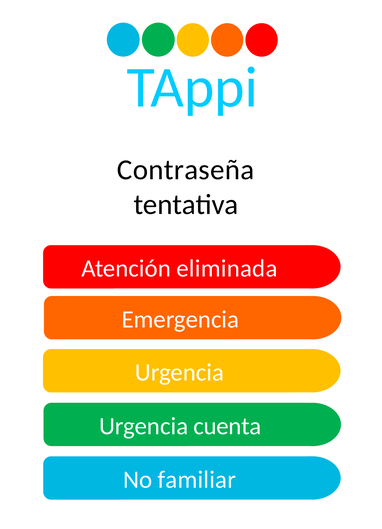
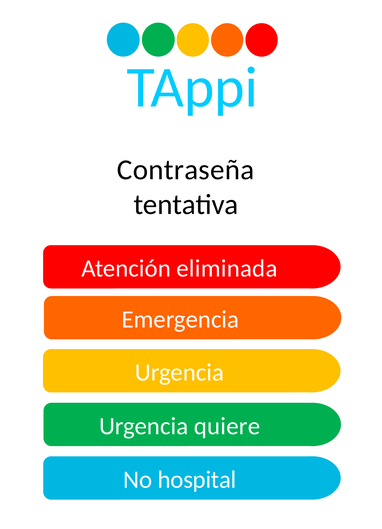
cuenta: cuenta -> quiere
familiar: familiar -> hospital
